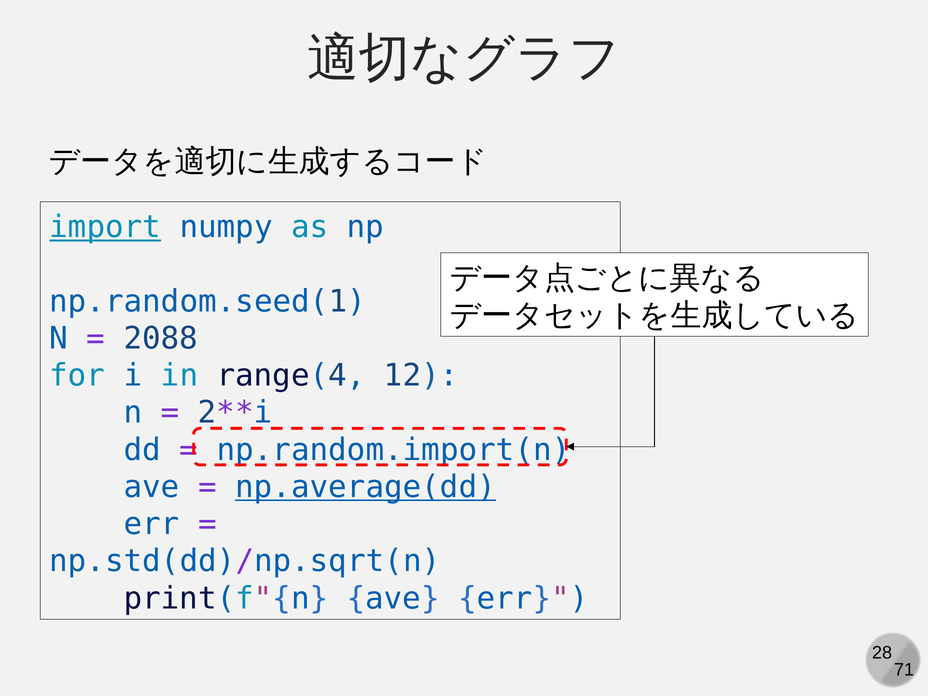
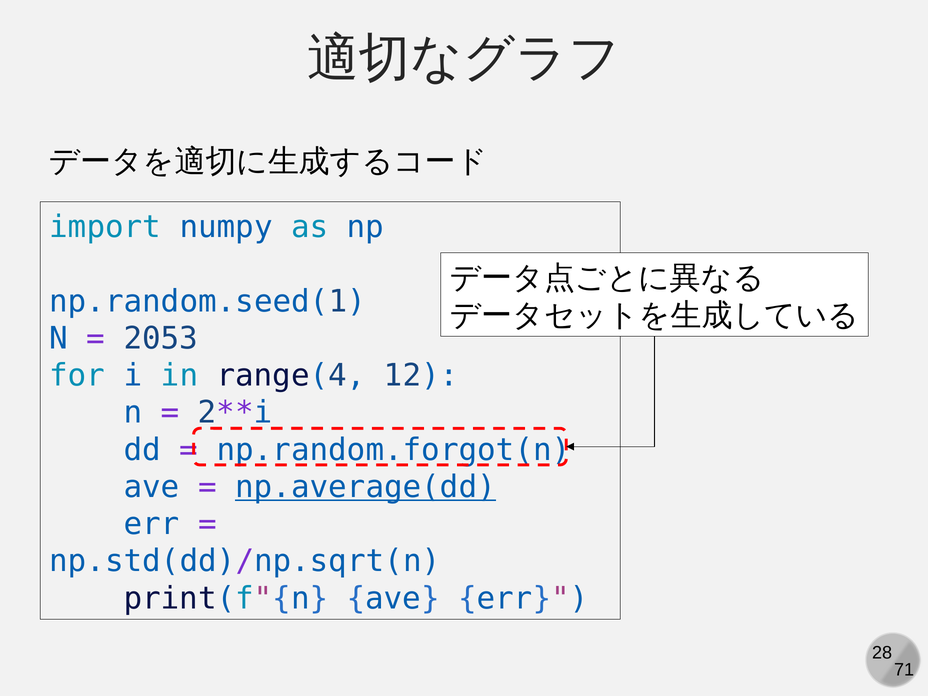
import underline: present -> none
2088: 2088 -> 2053
np.random.import(n: np.random.import(n -> np.random.forgot(n
